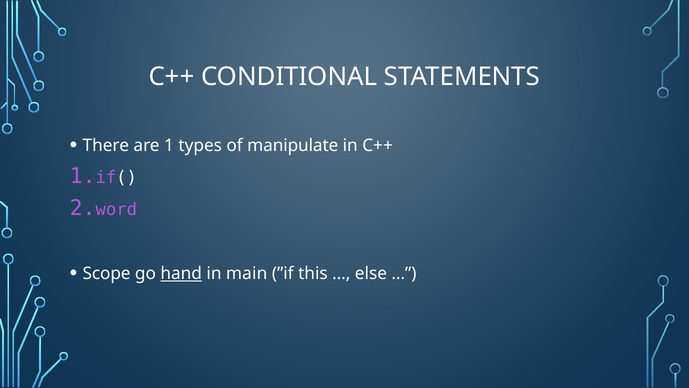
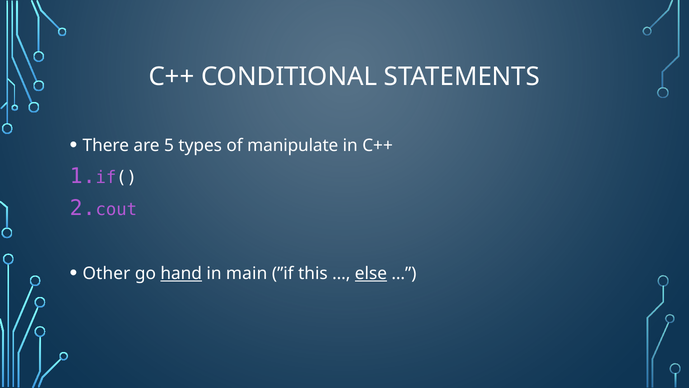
are 1: 1 -> 5
word: word -> cout
Scope: Scope -> Other
else underline: none -> present
